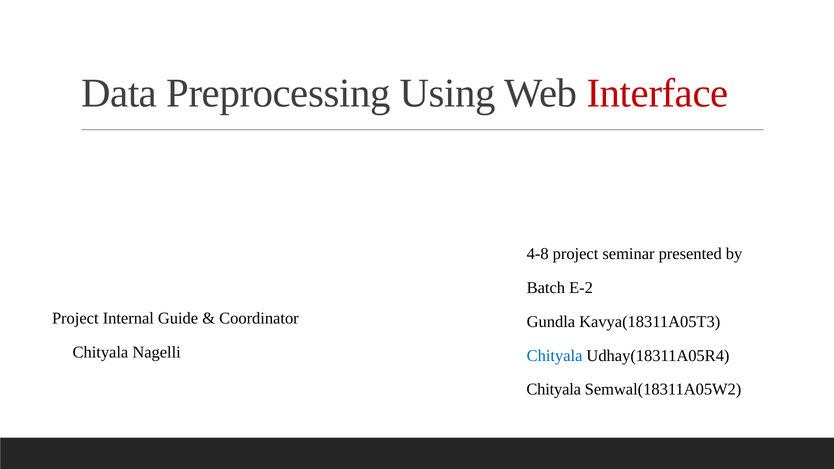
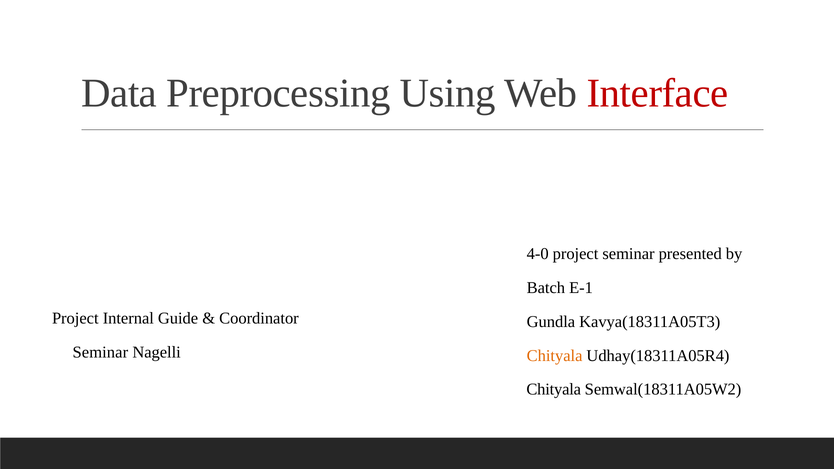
4-8: 4-8 -> 4-0
E-2: E-2 -> E-1
Chityala at (100, 352): Chityala -> Seminar
Chityala at (555, 356) colour: blue -> orange
